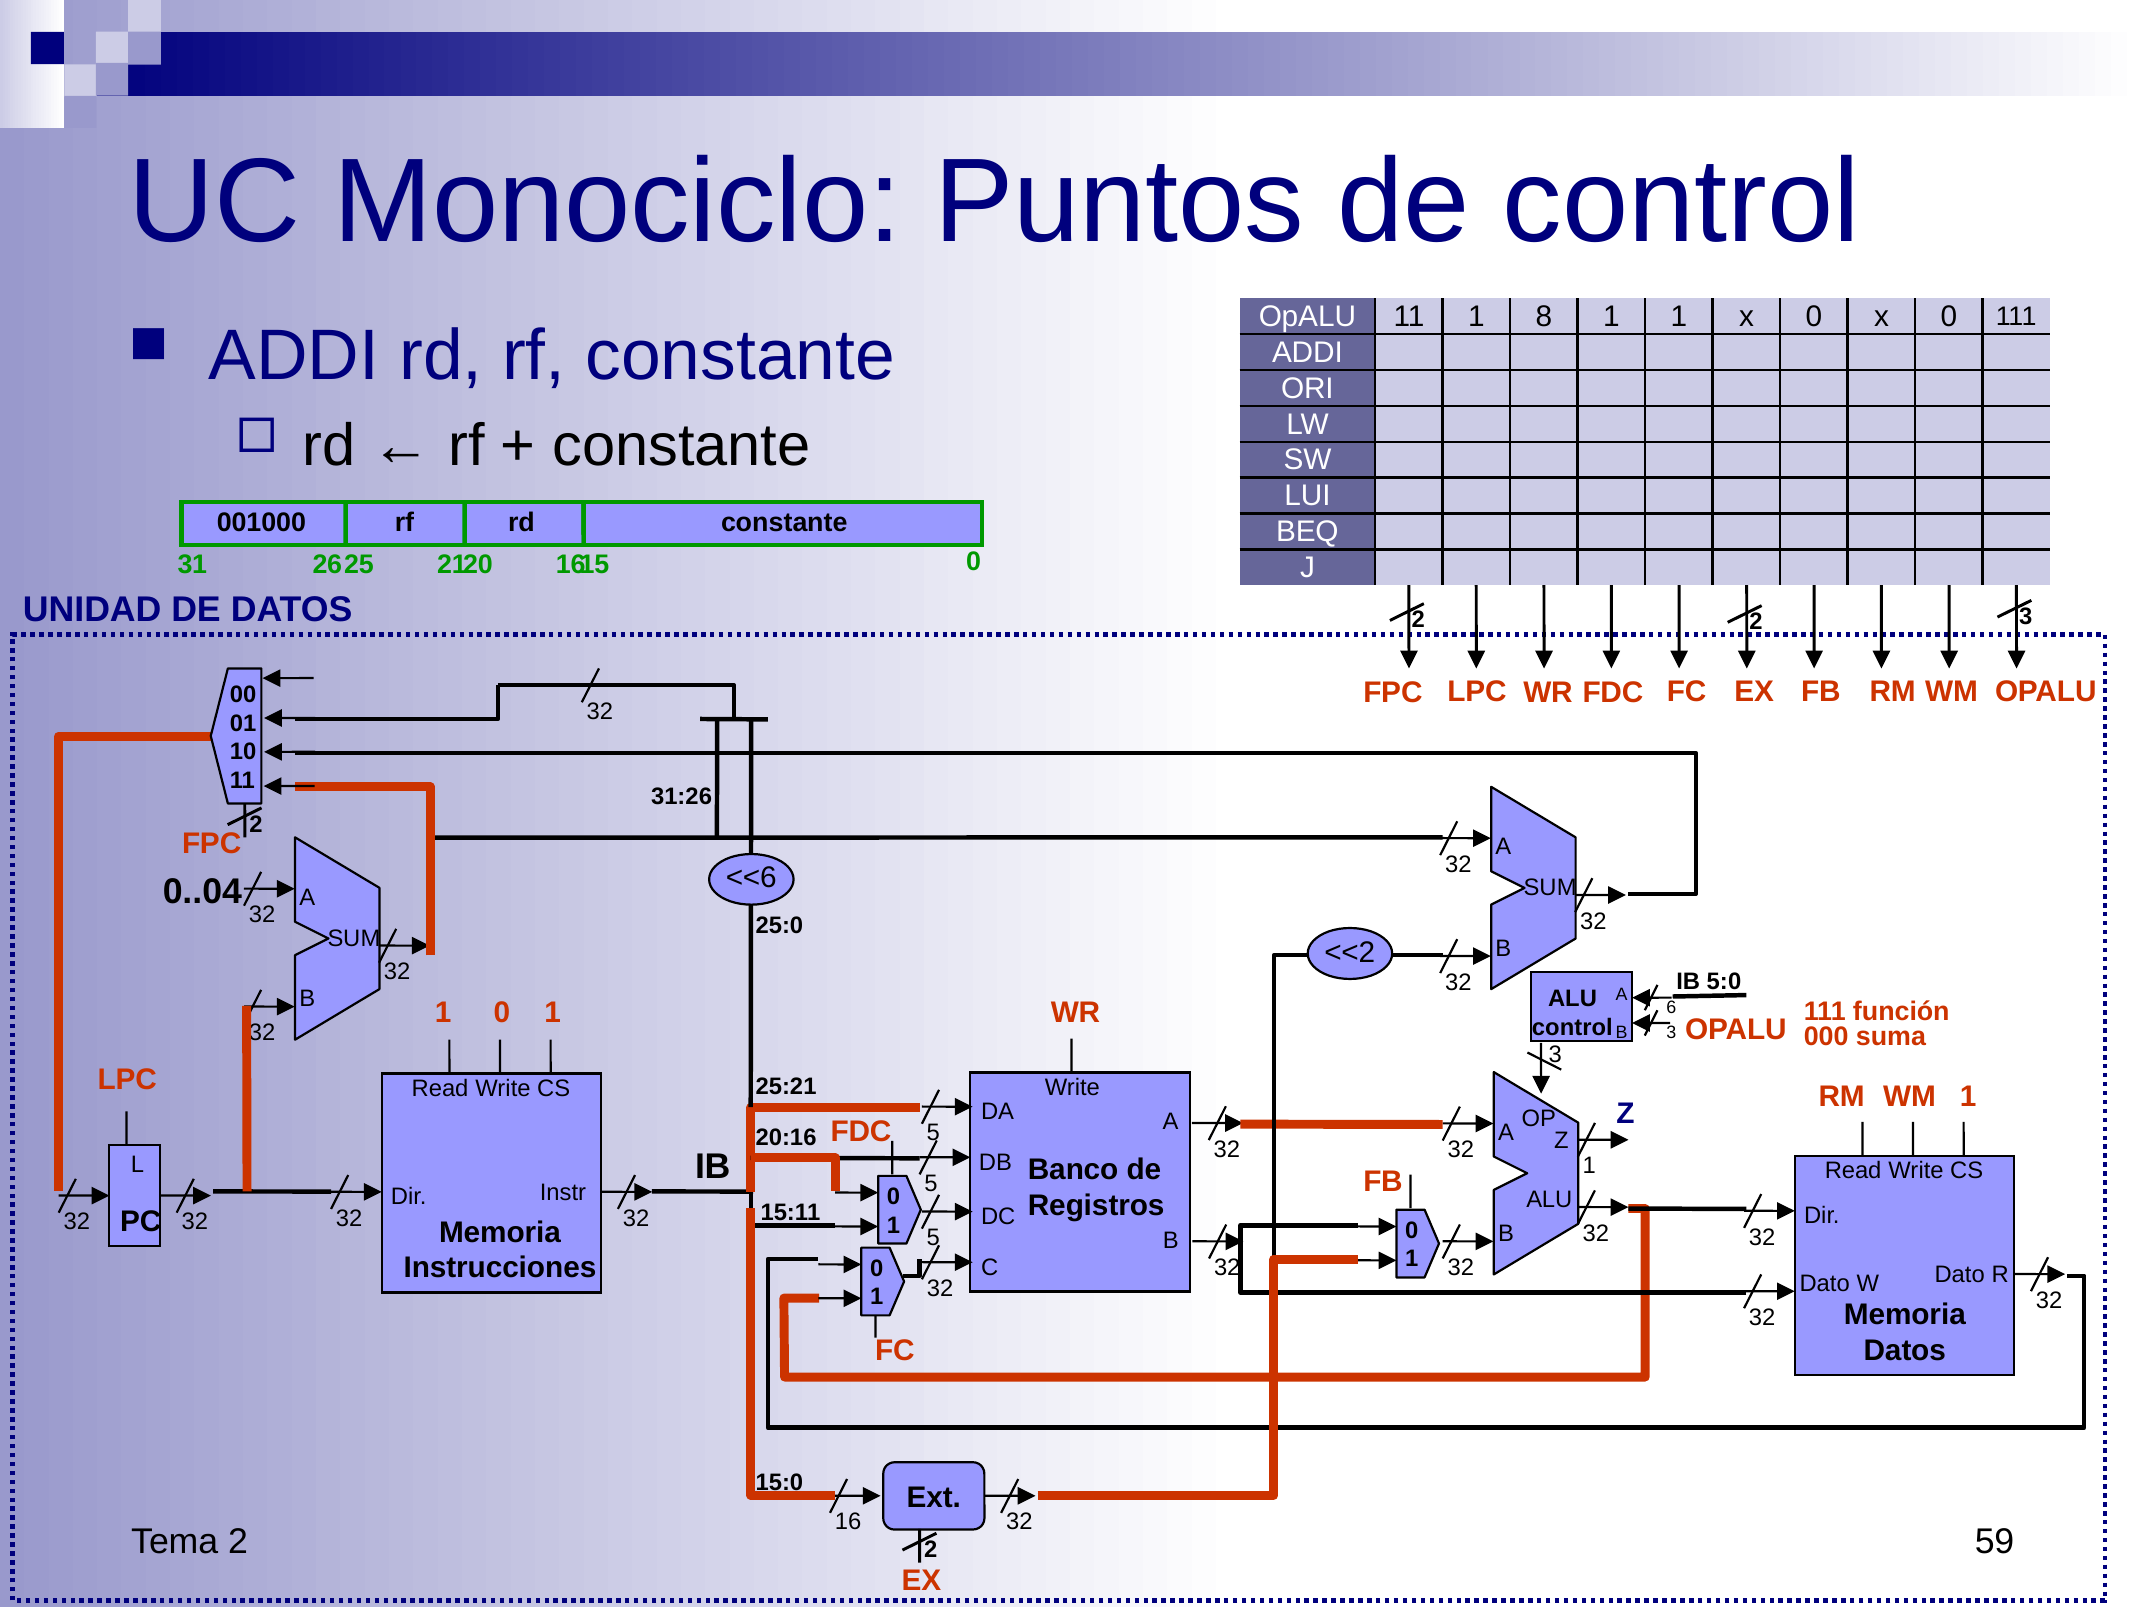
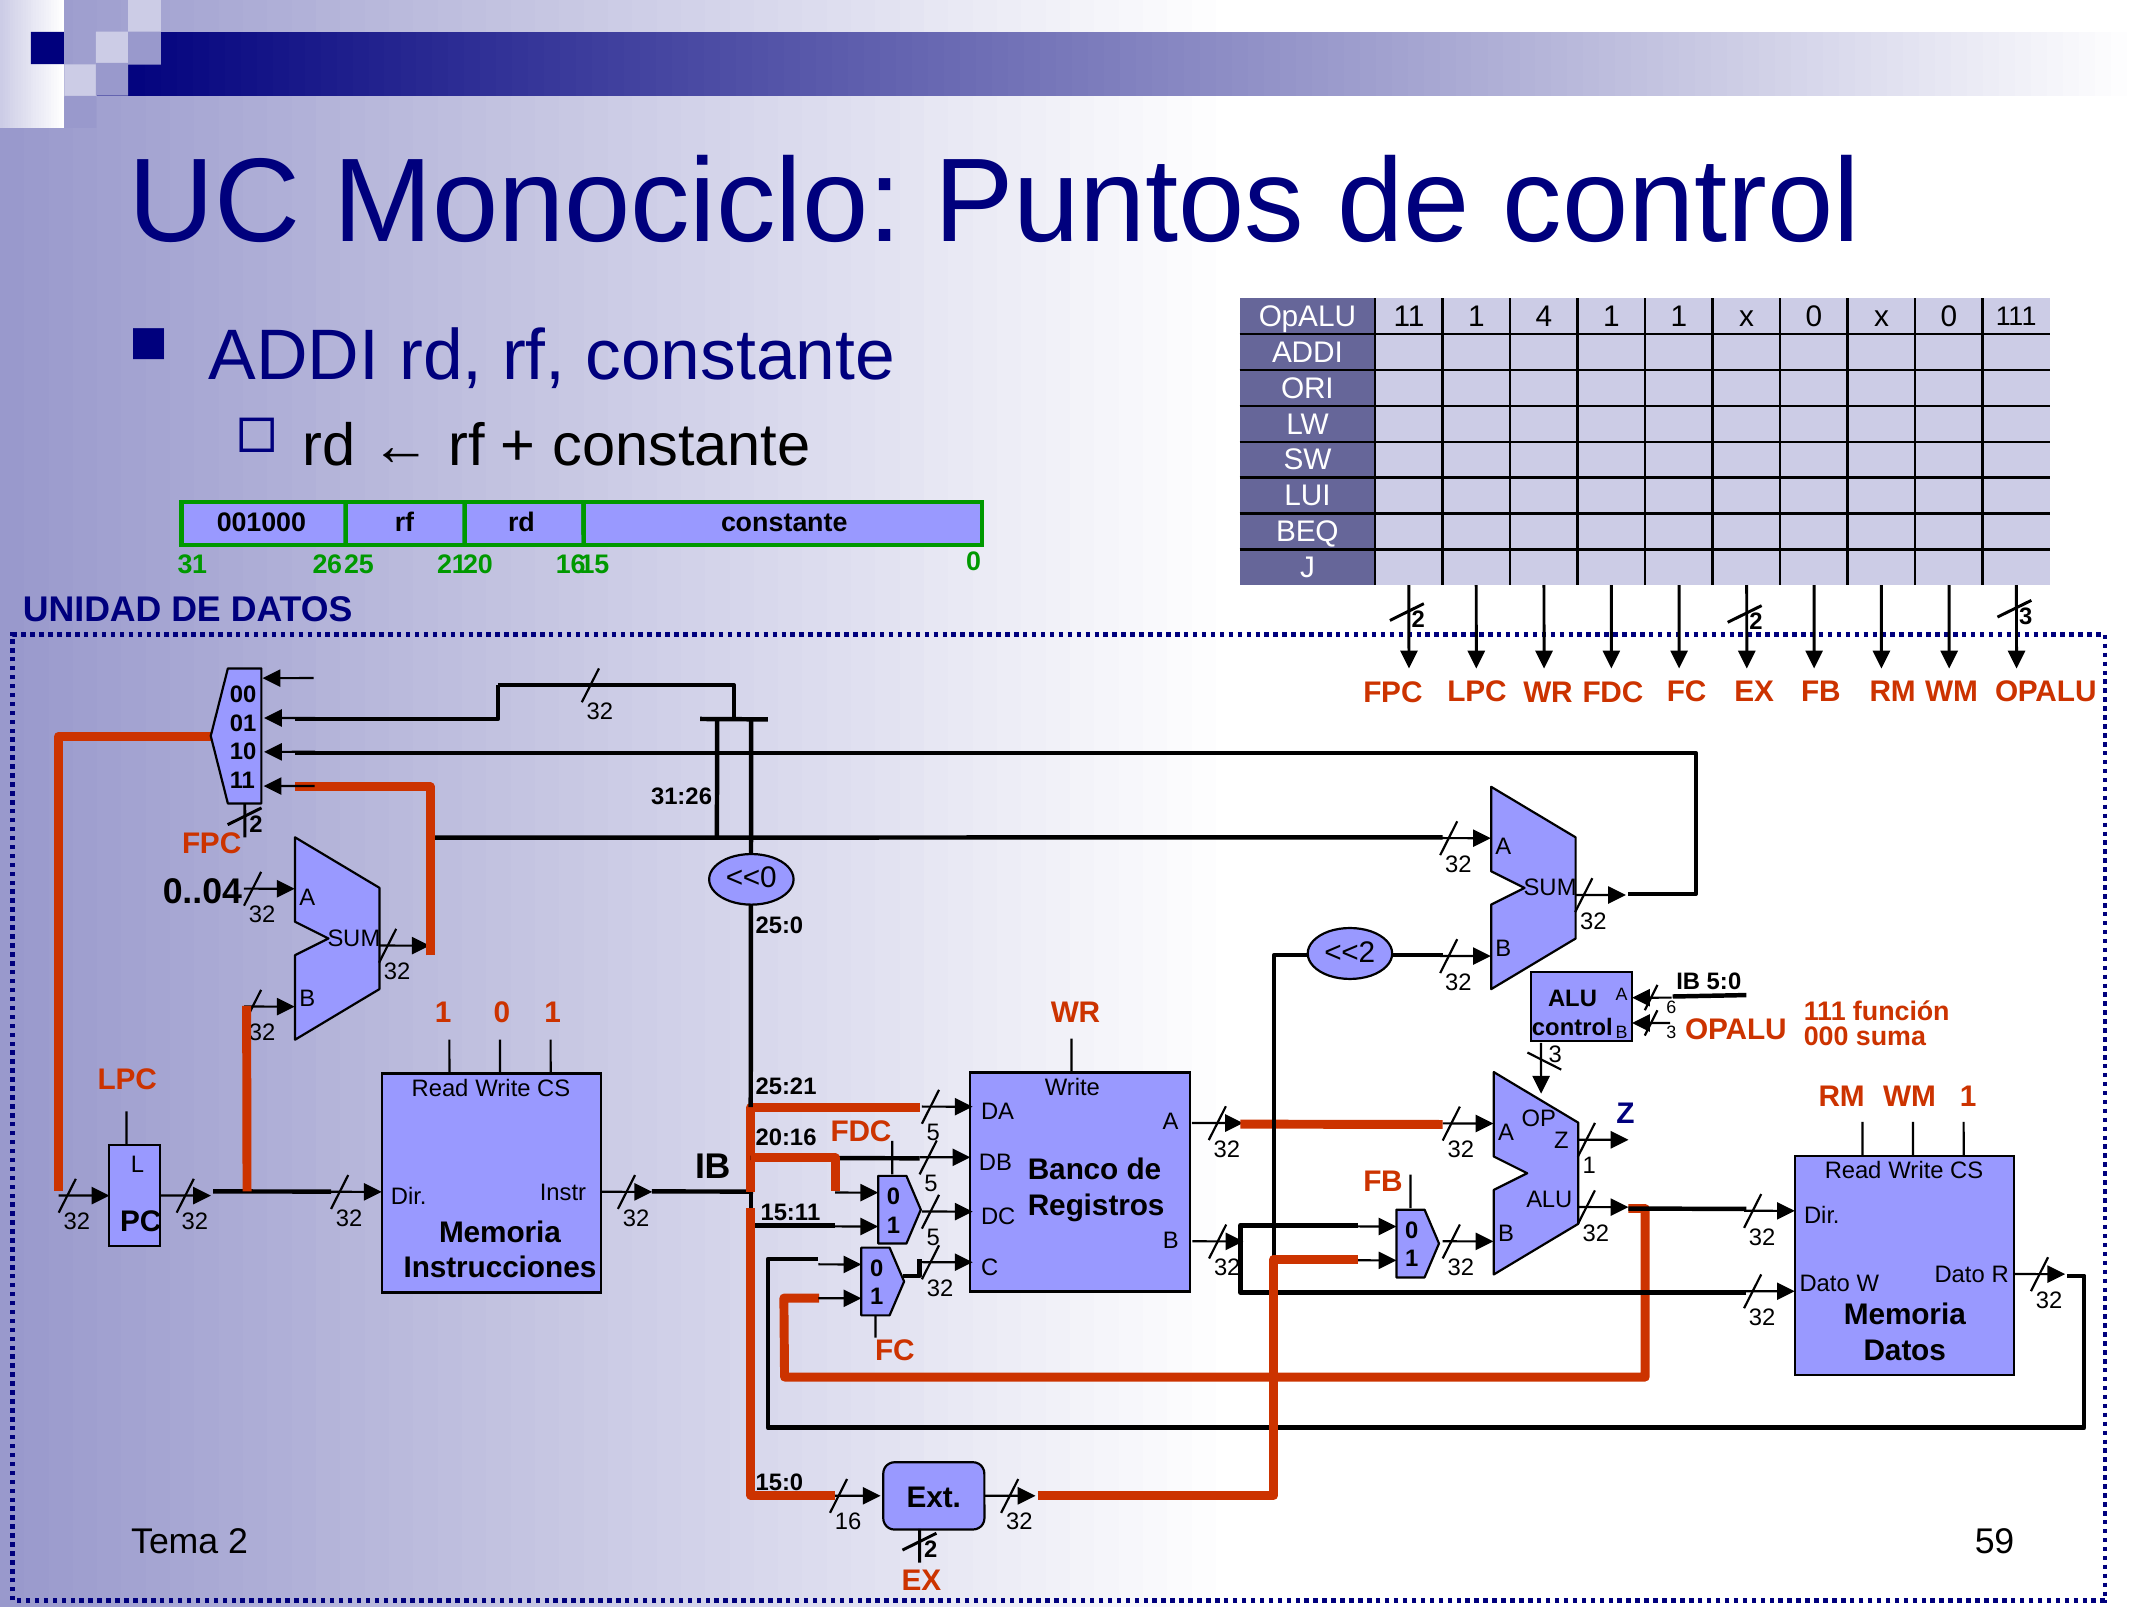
8: 8 -> 4
<<6: <<6 -> <<0
